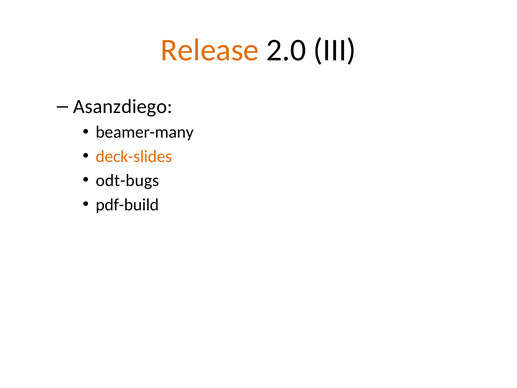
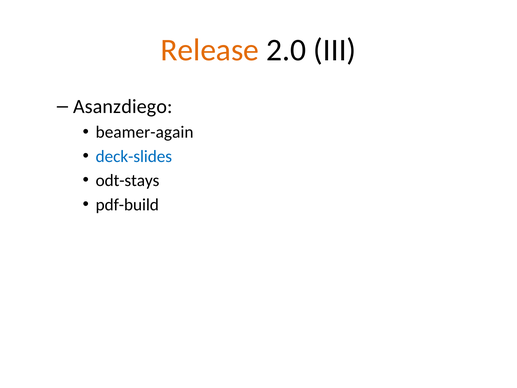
beamer-many: beamer-many -> beamer-again
deck-slides colour: orange -> blue
odt-bugs: odt-bugs -> odt-stays
